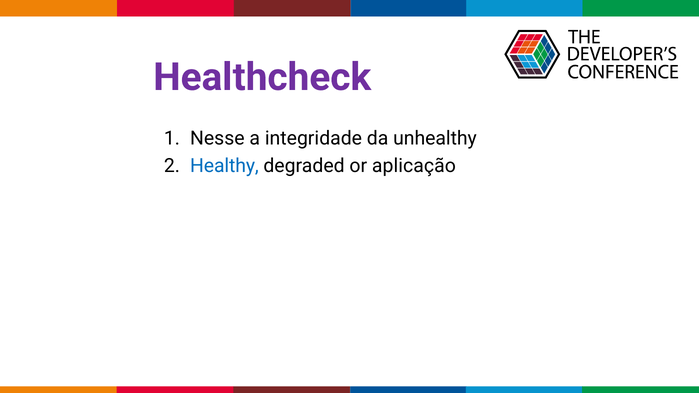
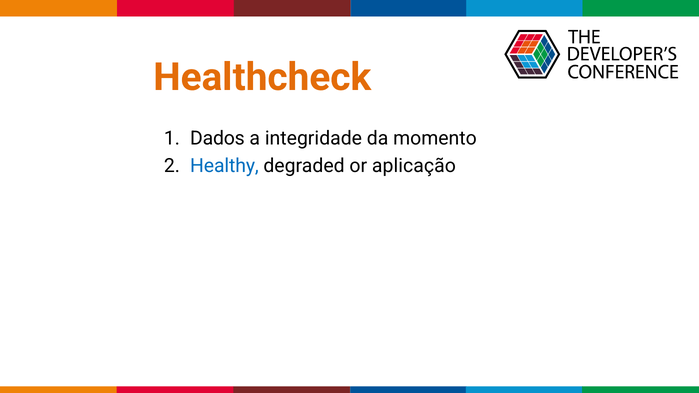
Healthcheck colour: purple -> orange
Nesse: Nesse -> Dados
unhealthy: unhealthy -> momento
